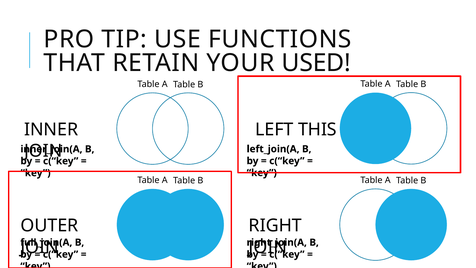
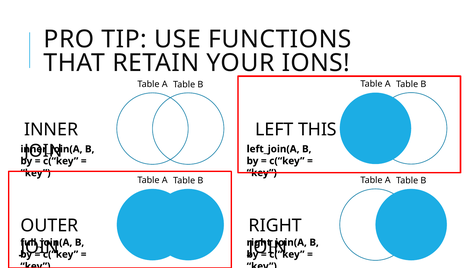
USED: USED -> IONS
